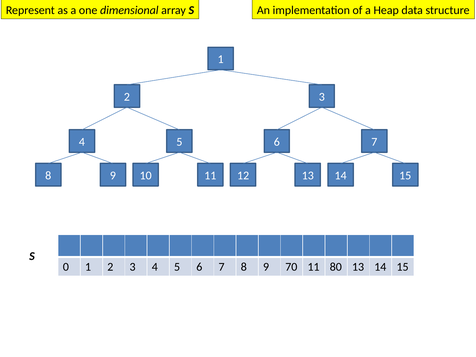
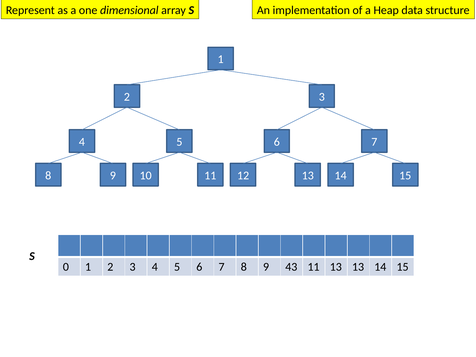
70: 70 -> 43
11 80: 80 -> 13
